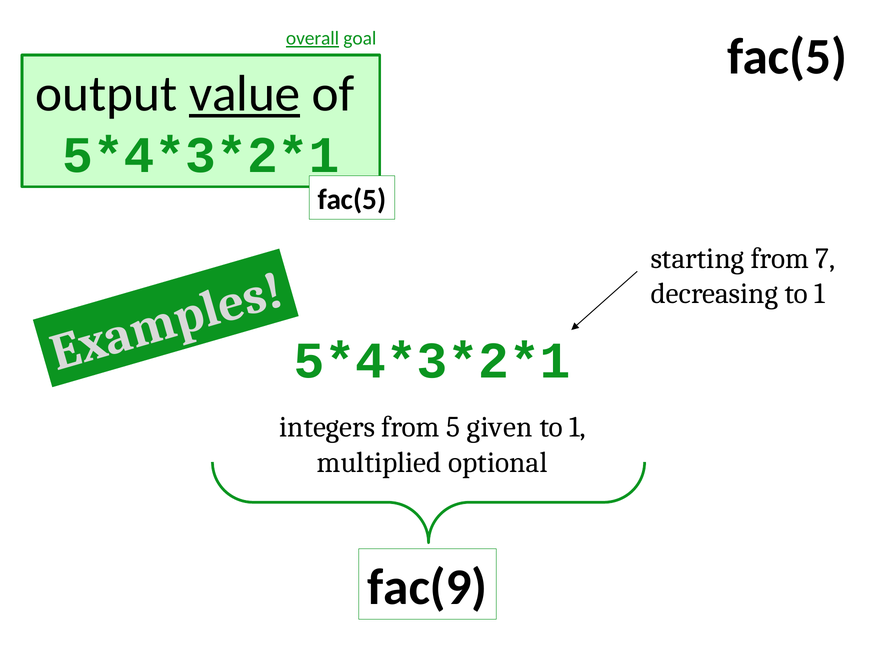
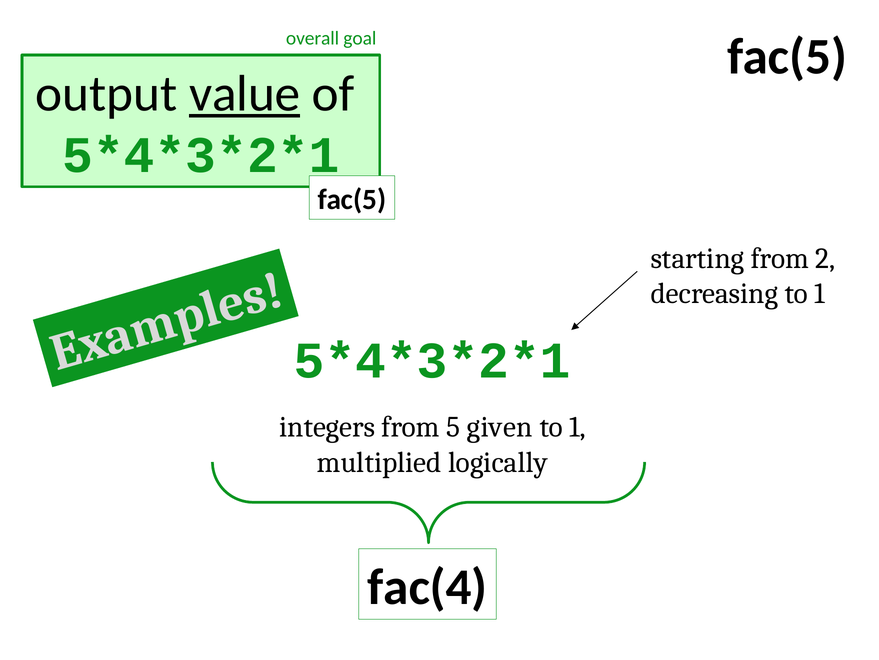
overall underline: present -> none
7: 7 -> 2
optional: optional -> logically
fac(9: fac(9 -> fac(4
